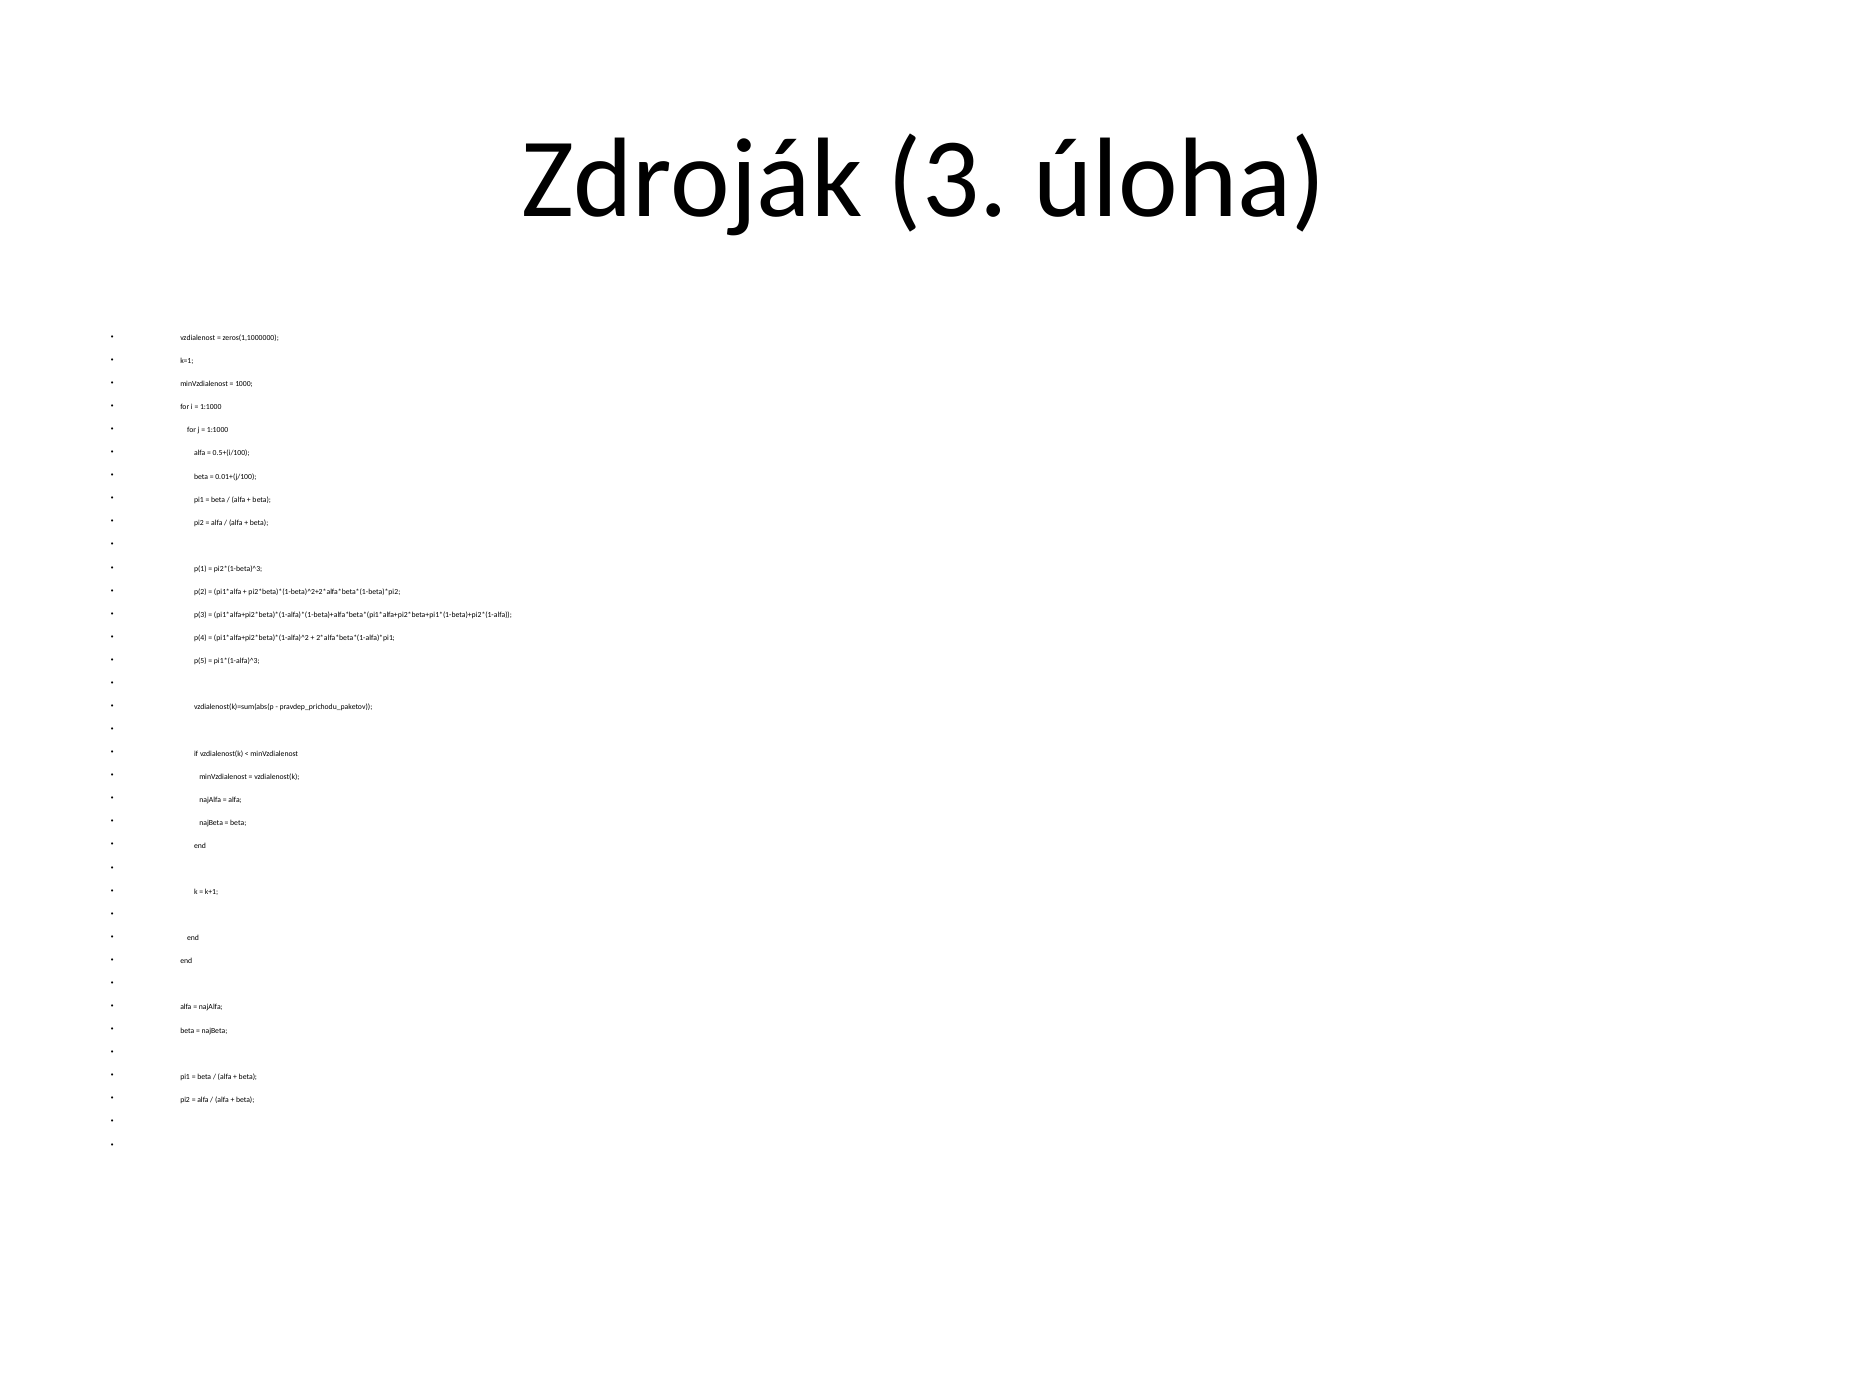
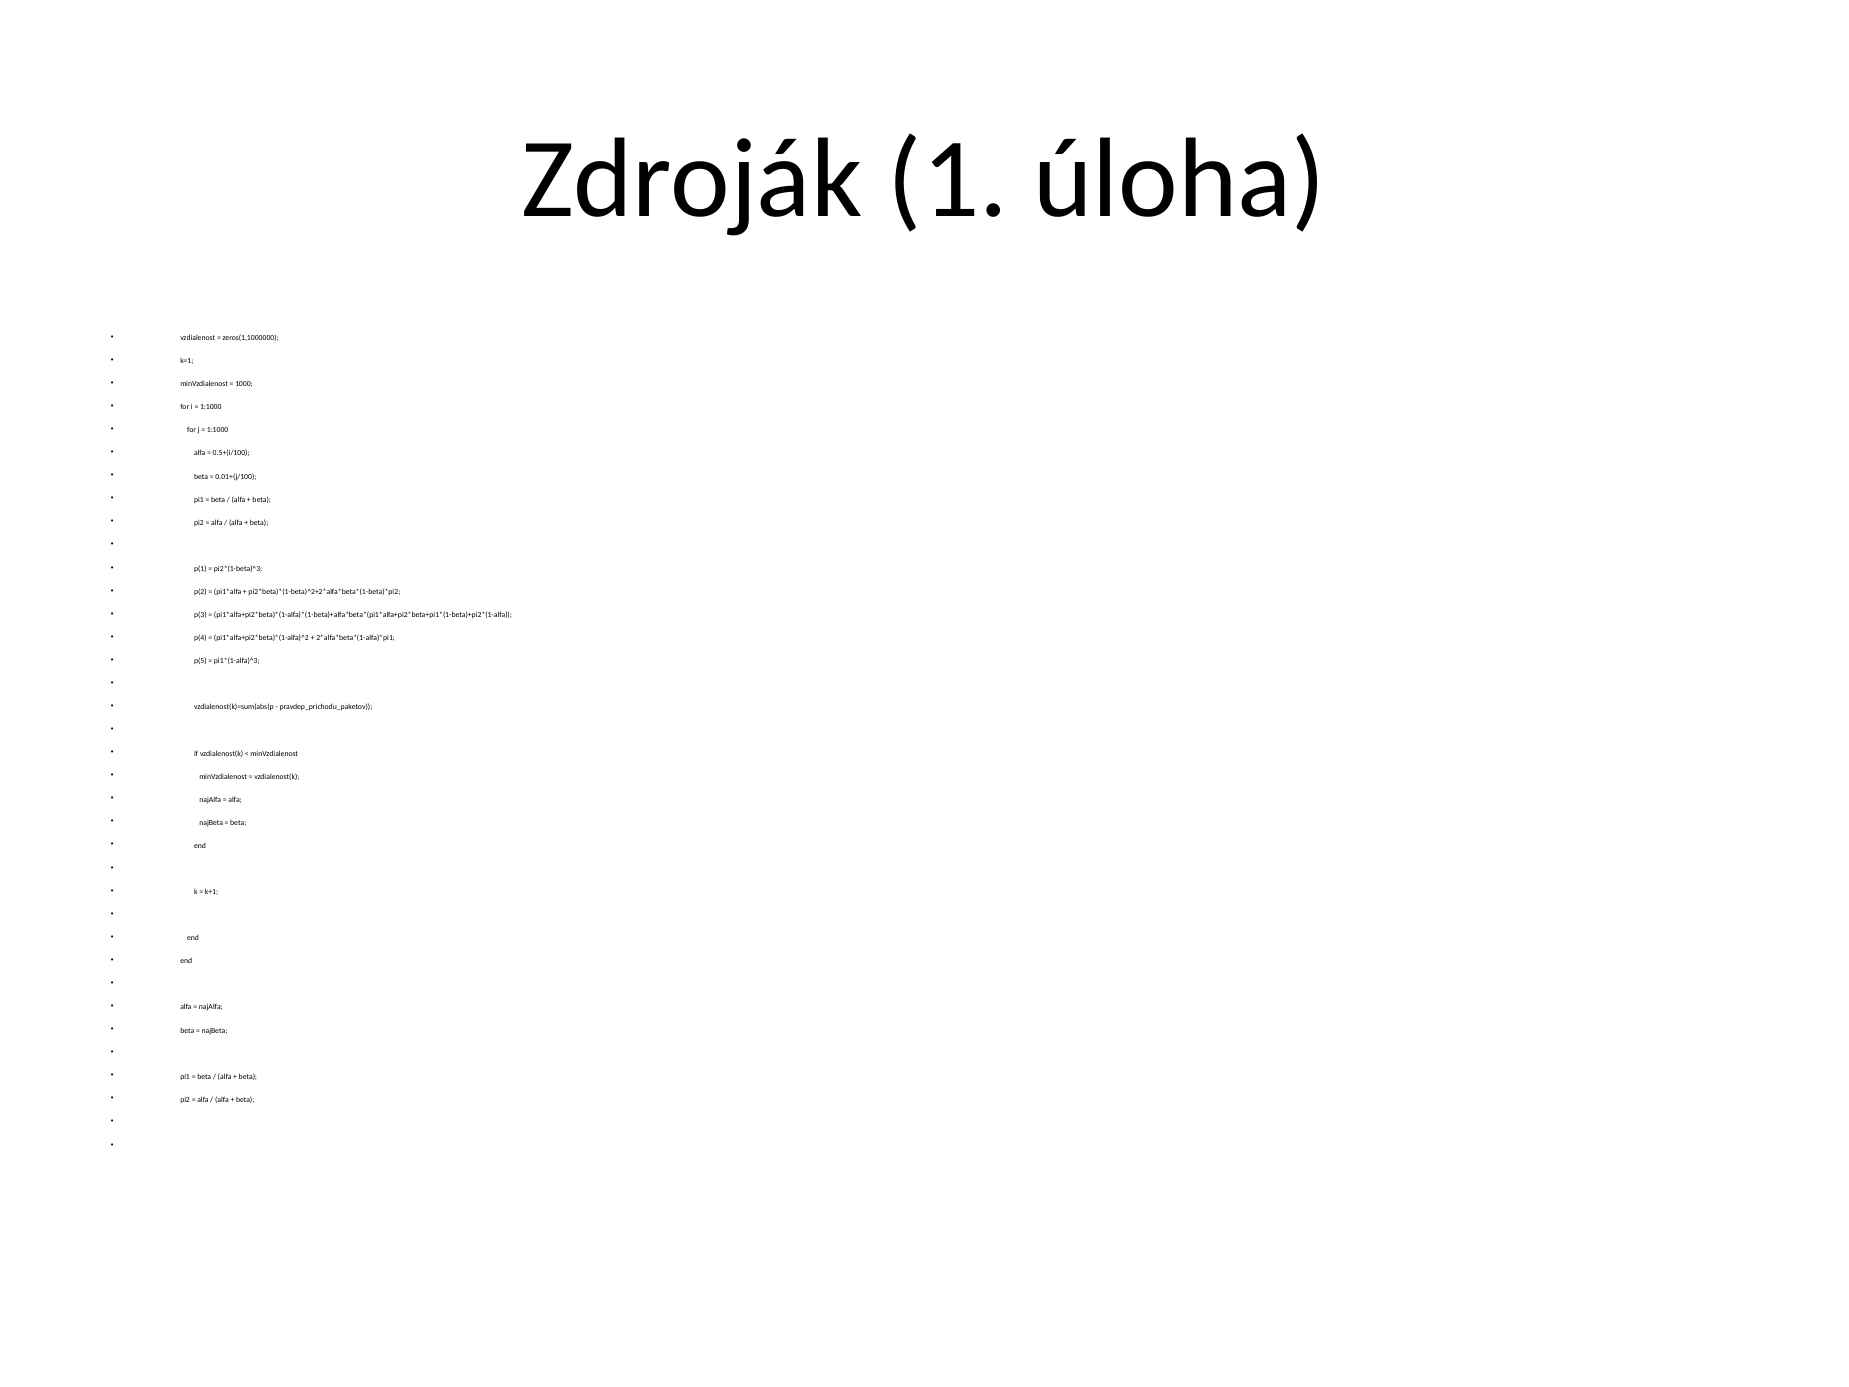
3: 3 -> 1
